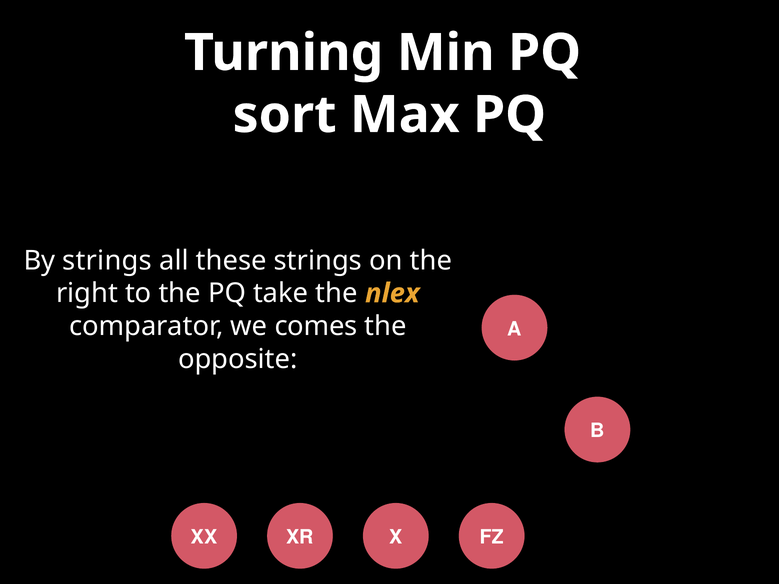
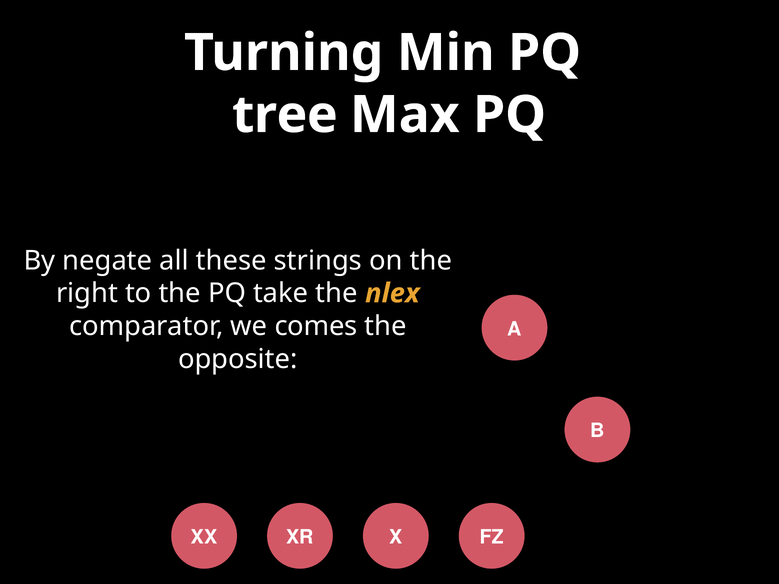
sort: sort -> tree
By strings: strings -> negate
